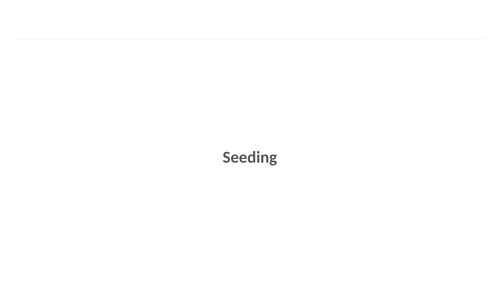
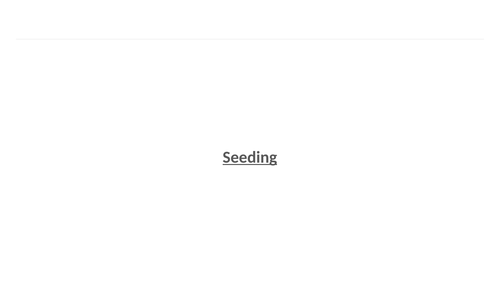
Seeding underline: none -> present
